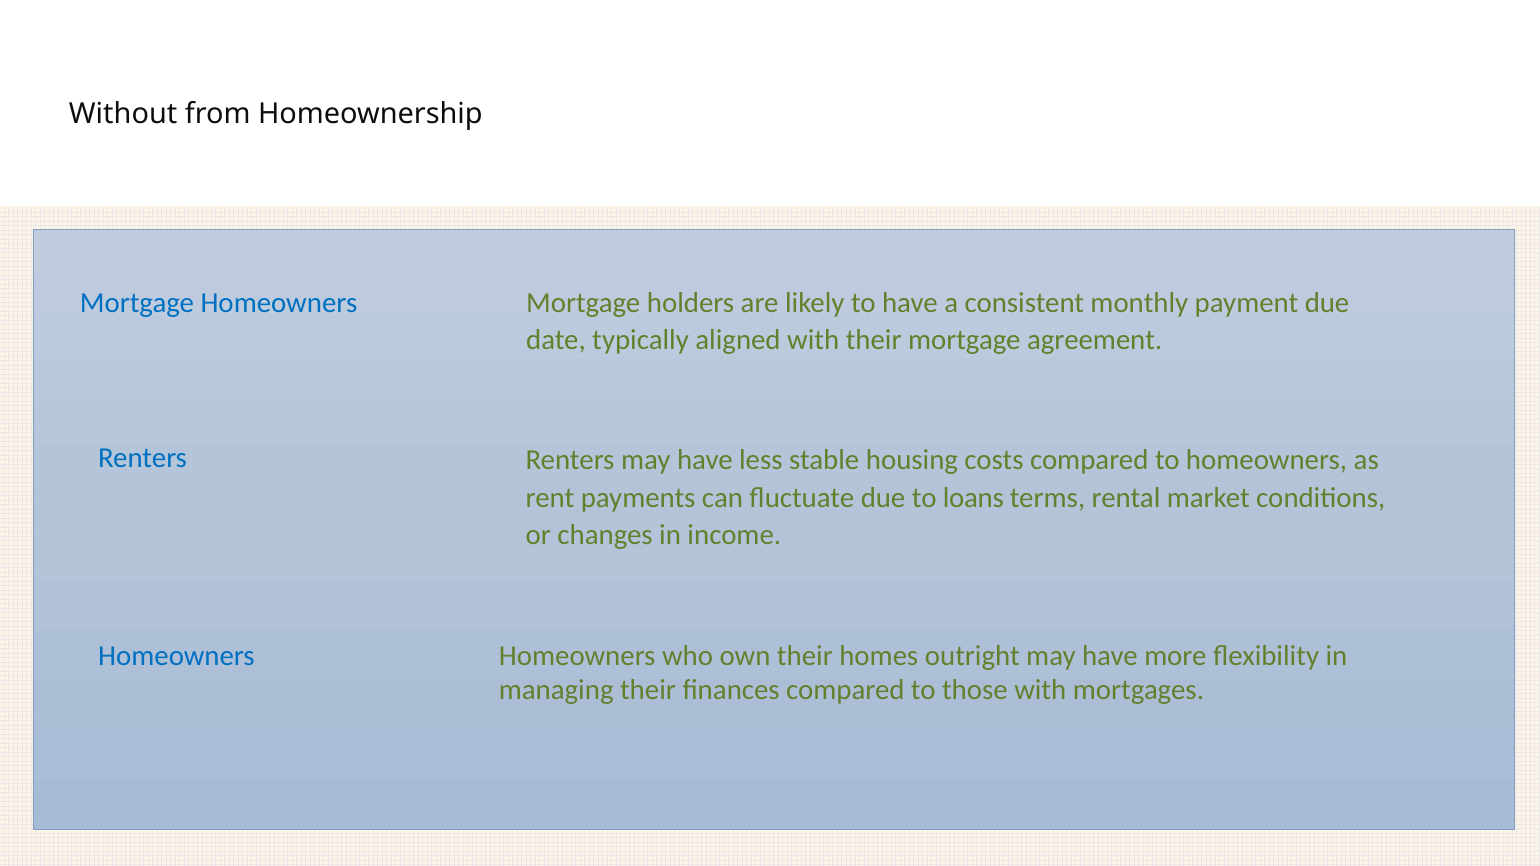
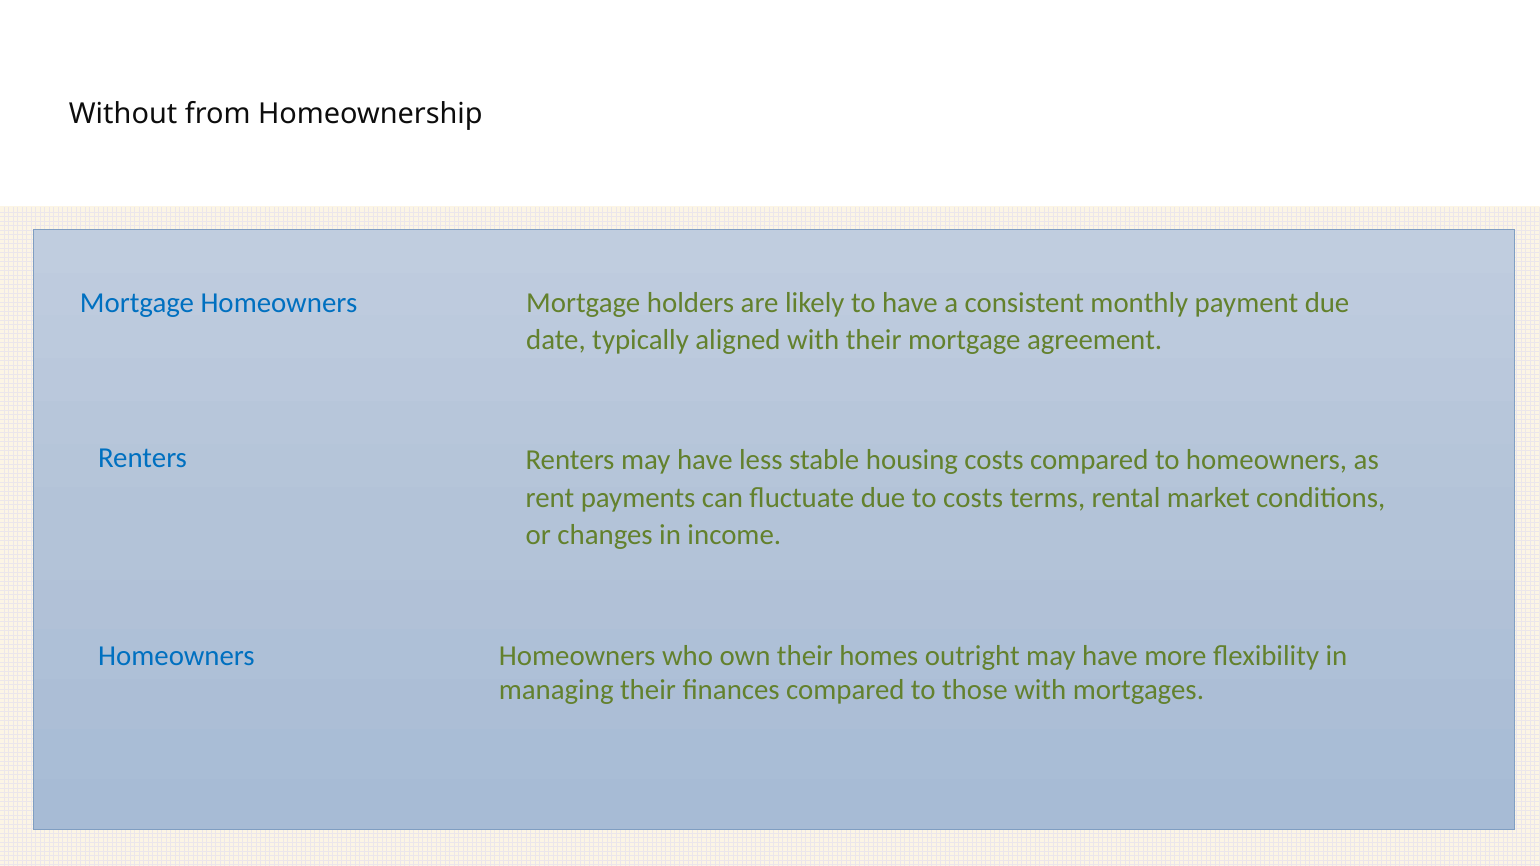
to loans: loans -> costs
